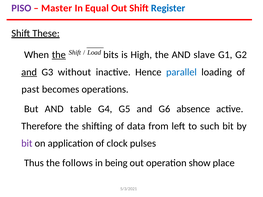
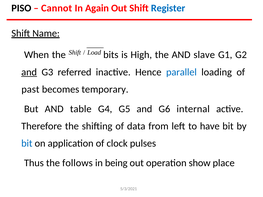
PISO colour: purple -> black
Master: Master -> Cannot
Equal: Equal -> Again
These: These -> Name
the at (59, 55) underline: present -> none
without: without -> referred
operations: operations -> temporary
absence: absence -> internal
such: such -> have
bit at (27, 143) colour: purple -> blue
